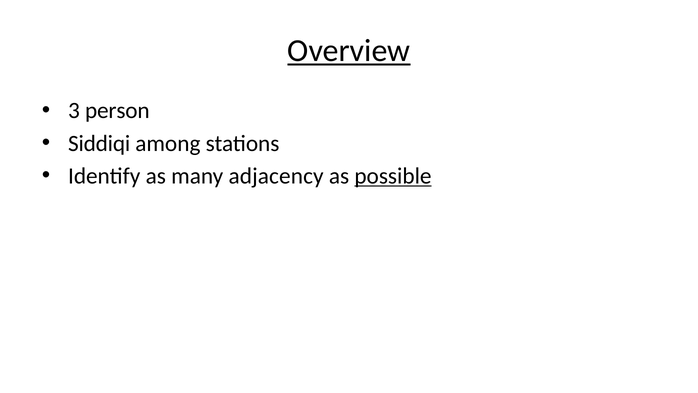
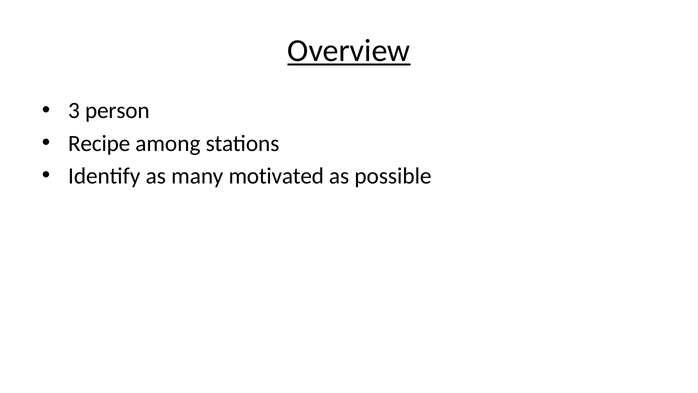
Siddiqi: Siddiqi -> Recipe
adjacency: adjacency -> motivated
possible underline: present -> none
